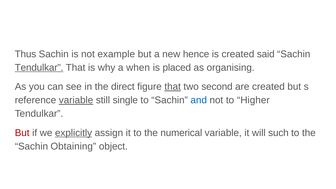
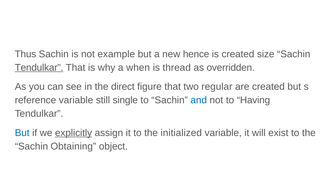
said: said -> size
placed: placed -> thread
organising: organising -> overridden
that at (173, 87) underline: present -> none
second: second -> regular
variable at (76, 100) underline: present -> none
Higher: Higher -> Having
But at (22, 133) colour: red -> blue
numerical: numerical -> initialized
such: such -> exist
